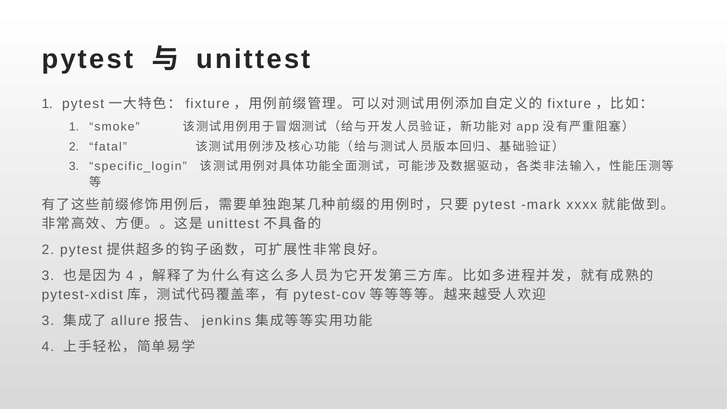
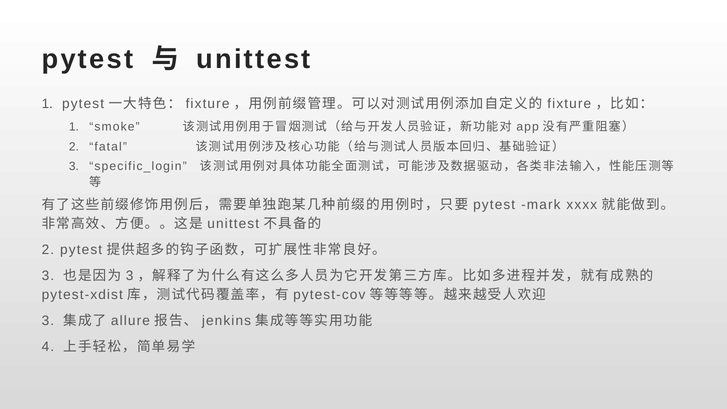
4 at (130, 275): 4 -> 3
